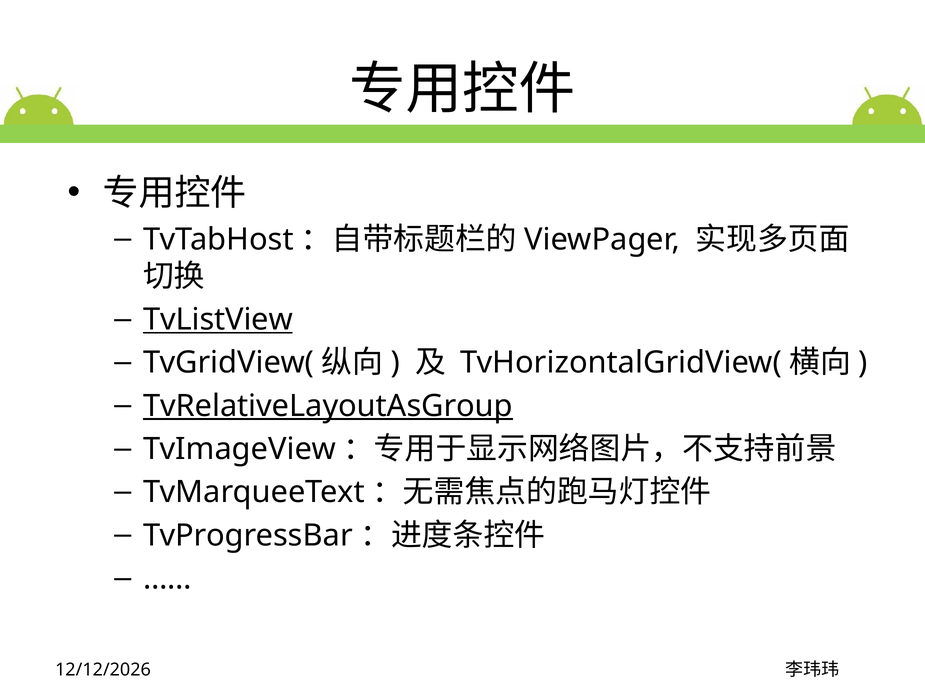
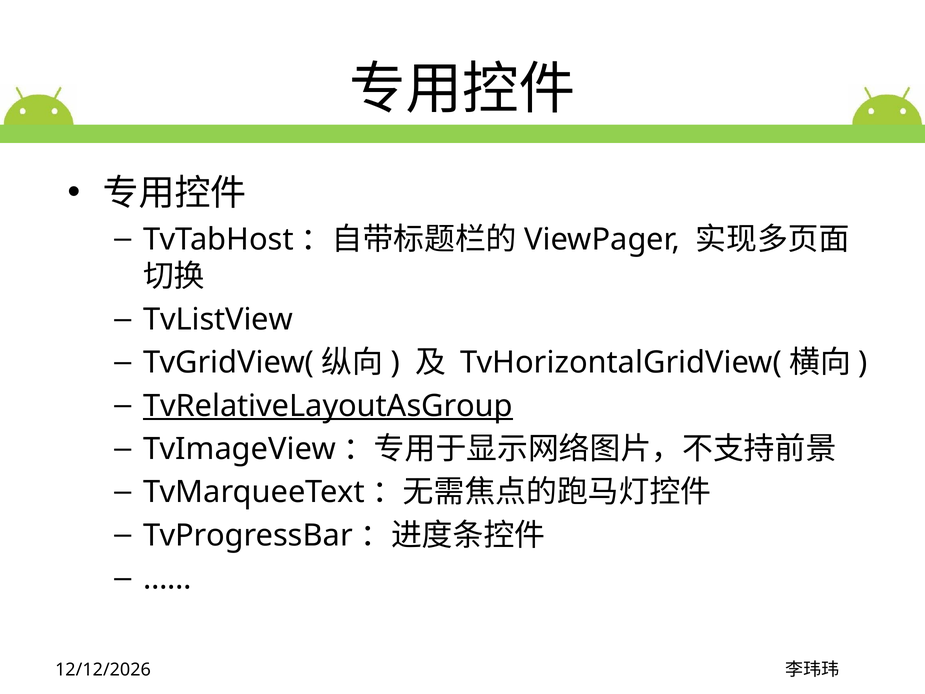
TvListView underline: present -> none
